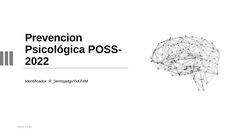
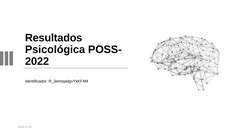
Prevencion: Prevencion -> Resultados
